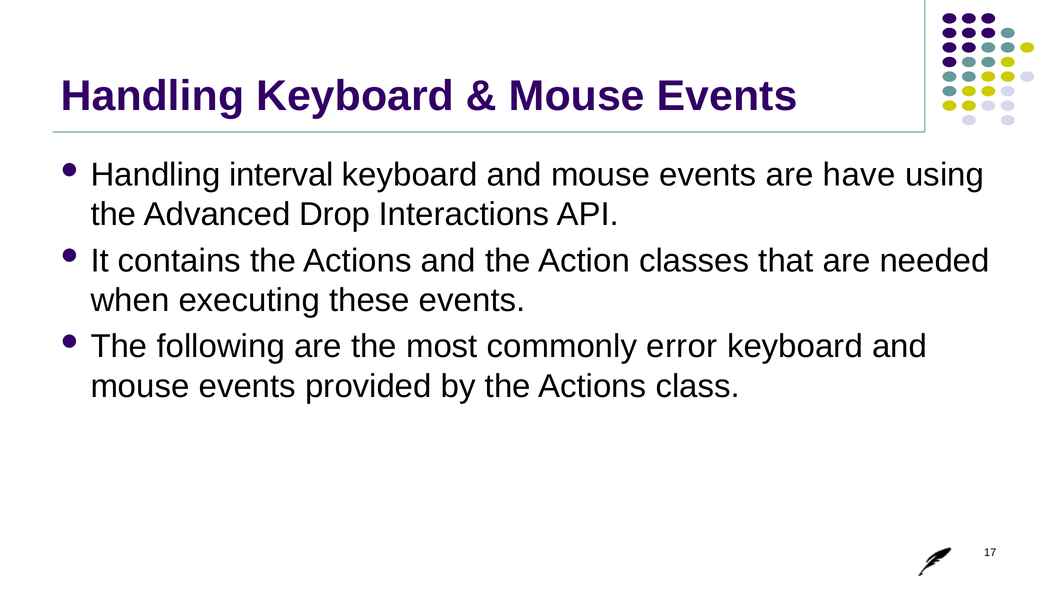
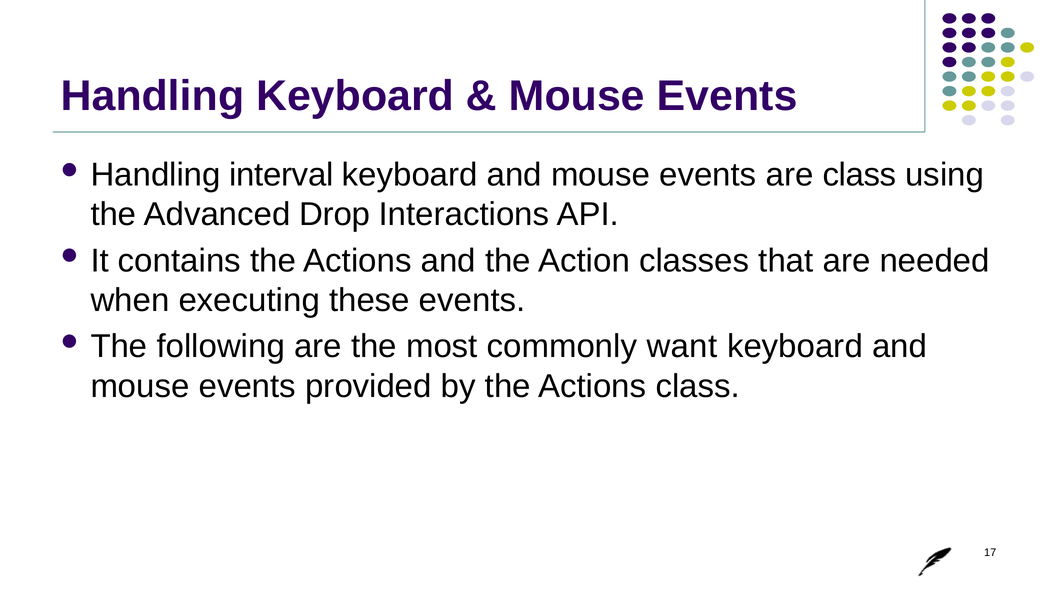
are have: have -> class
error: error -> want
